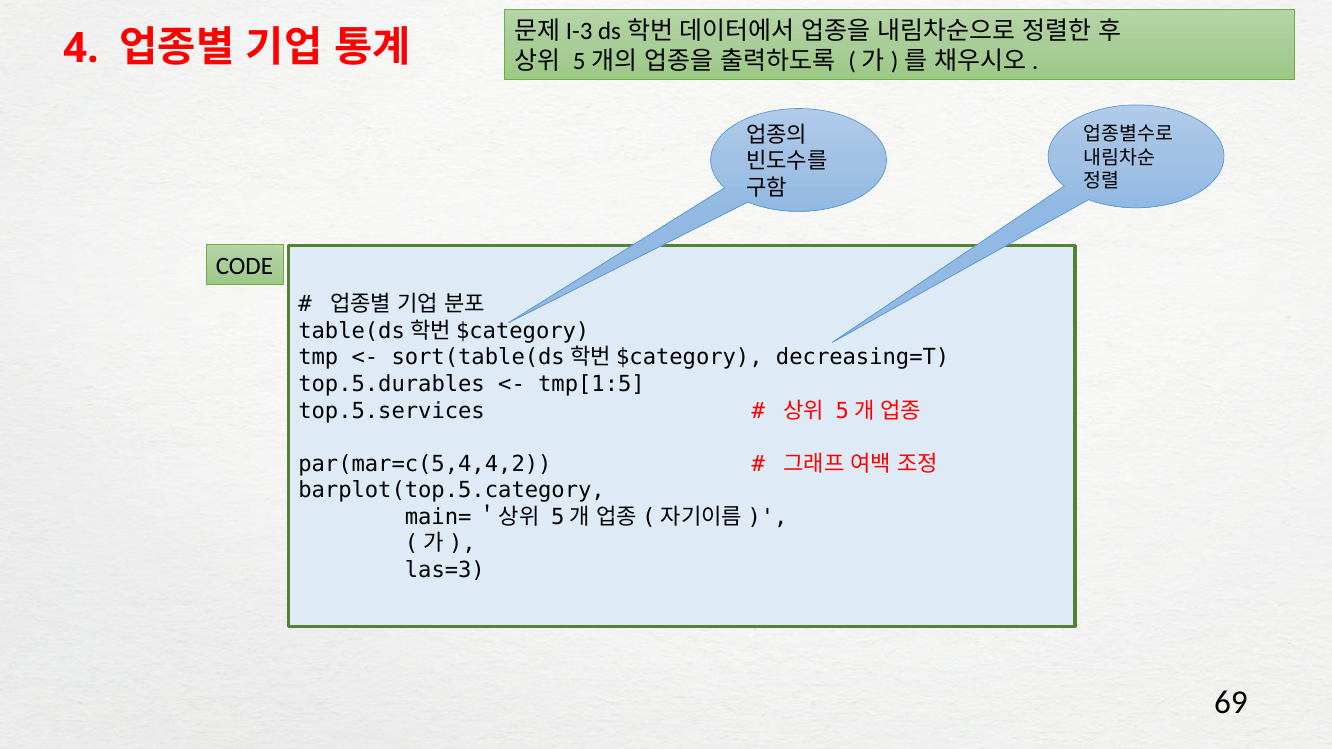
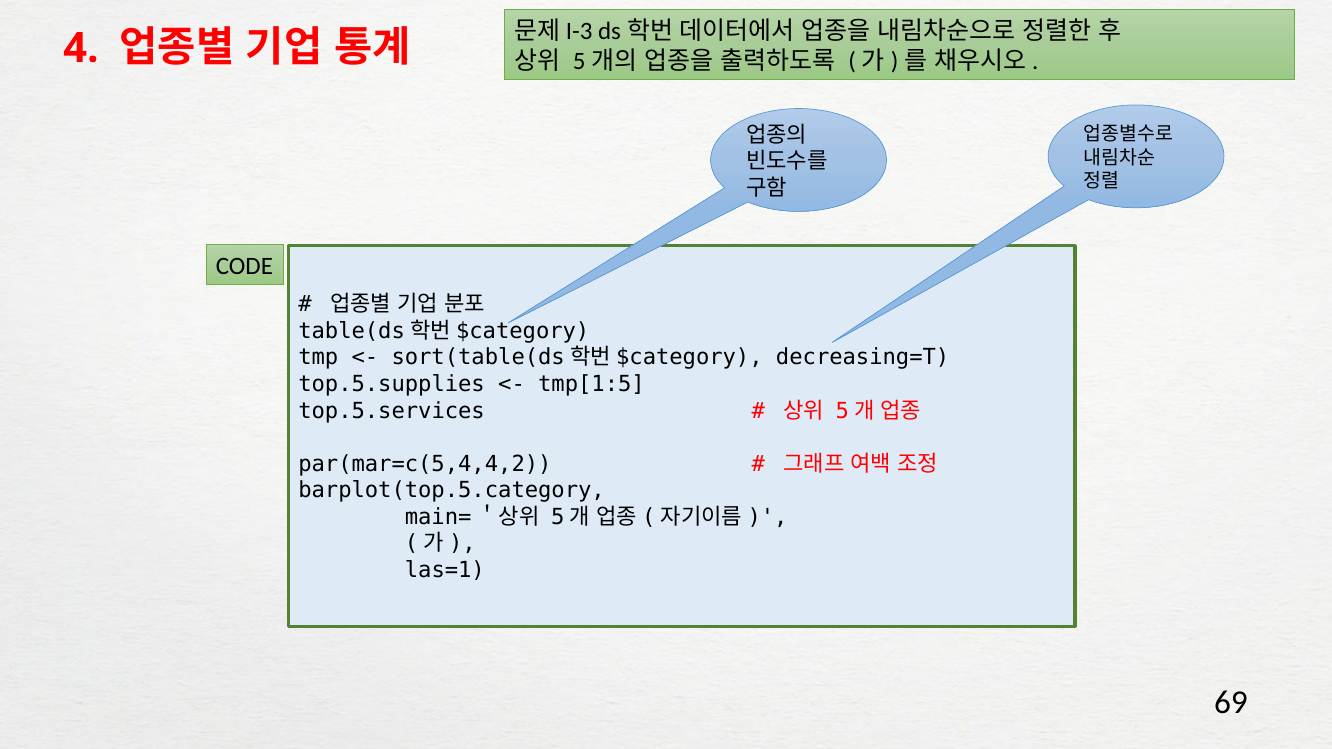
top.5.durables: top.5.durables -> top.5.supplies
las=3: las=3 -> las=1
